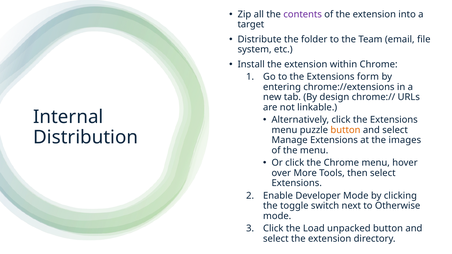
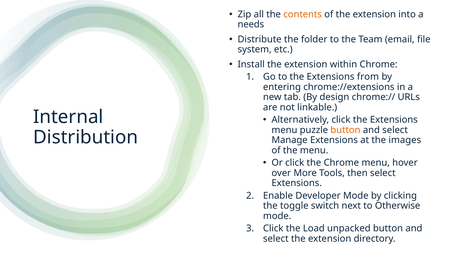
contents colour: purple -> orange
target: target -> needs
form: form -> from
